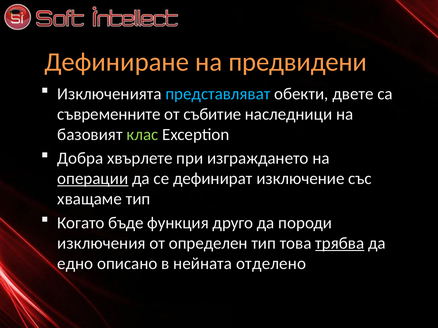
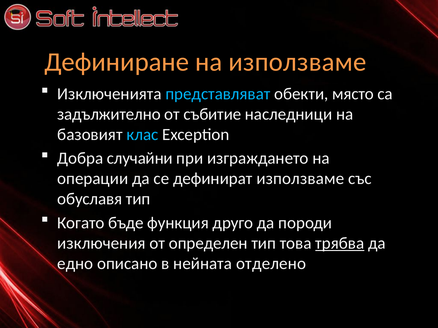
на предвидени: предвидени -> използваме
двете: двете -> място
съвременните: съвременните -> задължително
клас colour: light green -> light blue
хвърлете: хвърлете -> случайни
операции underline: present -> none
дефинират изключение: изключение -> използваме
хващаме: хващаме -> обуславя
